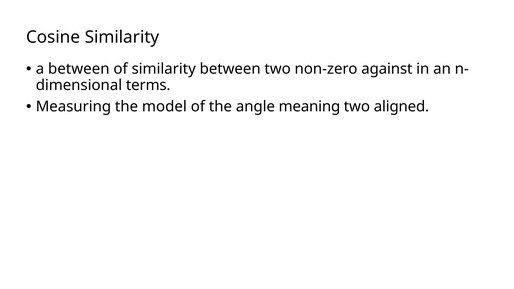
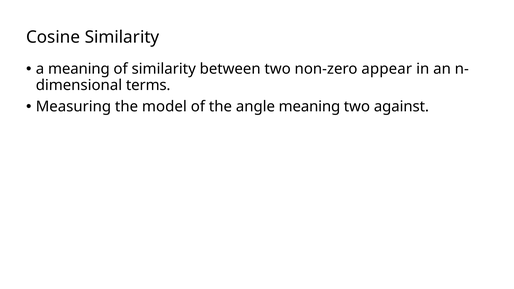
a between: between -> meaning
against: against -> appear
aligned: aligned -> against
